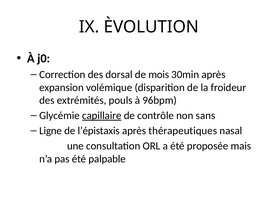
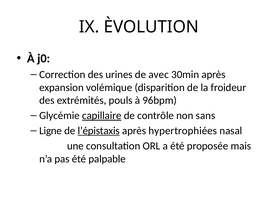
dorsal: dorsal -> urines
mois: mois -> avec
l’épistaxis underline: none -> present
thérapeutiques: thérapeutiques -> hypertrophiées
